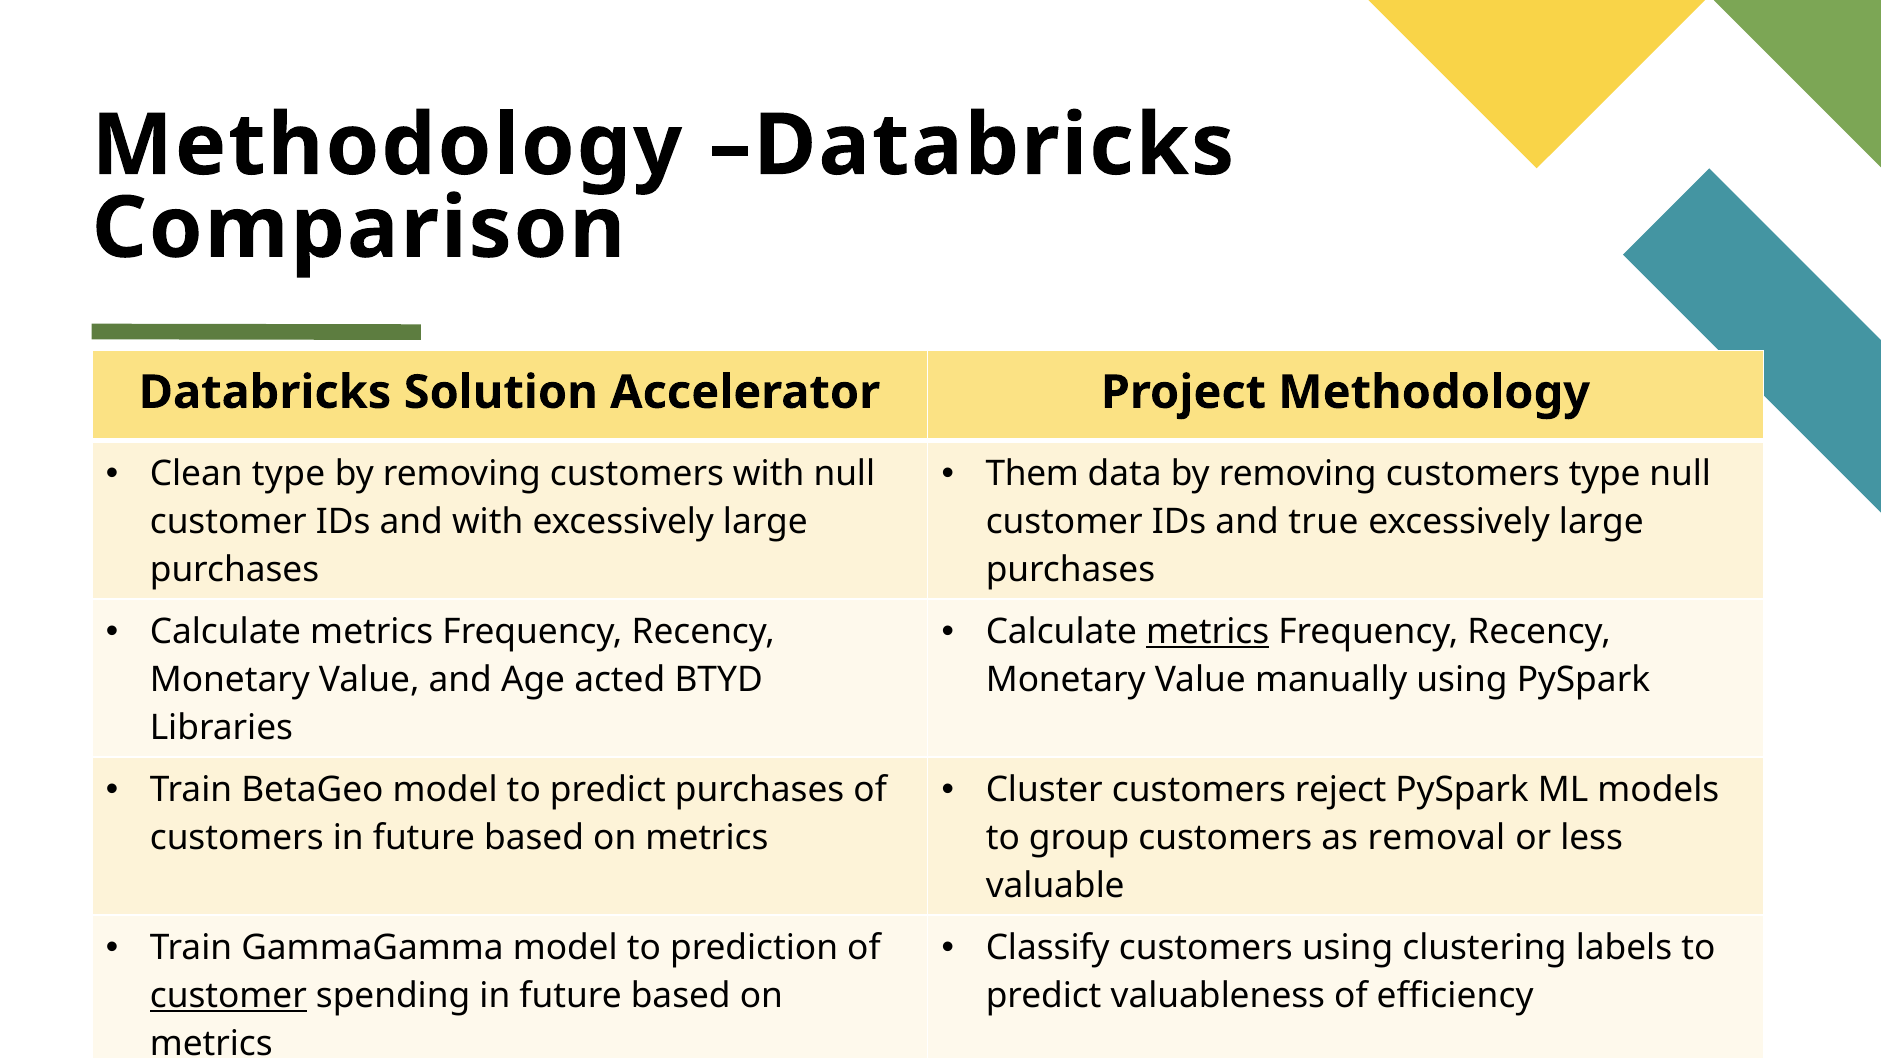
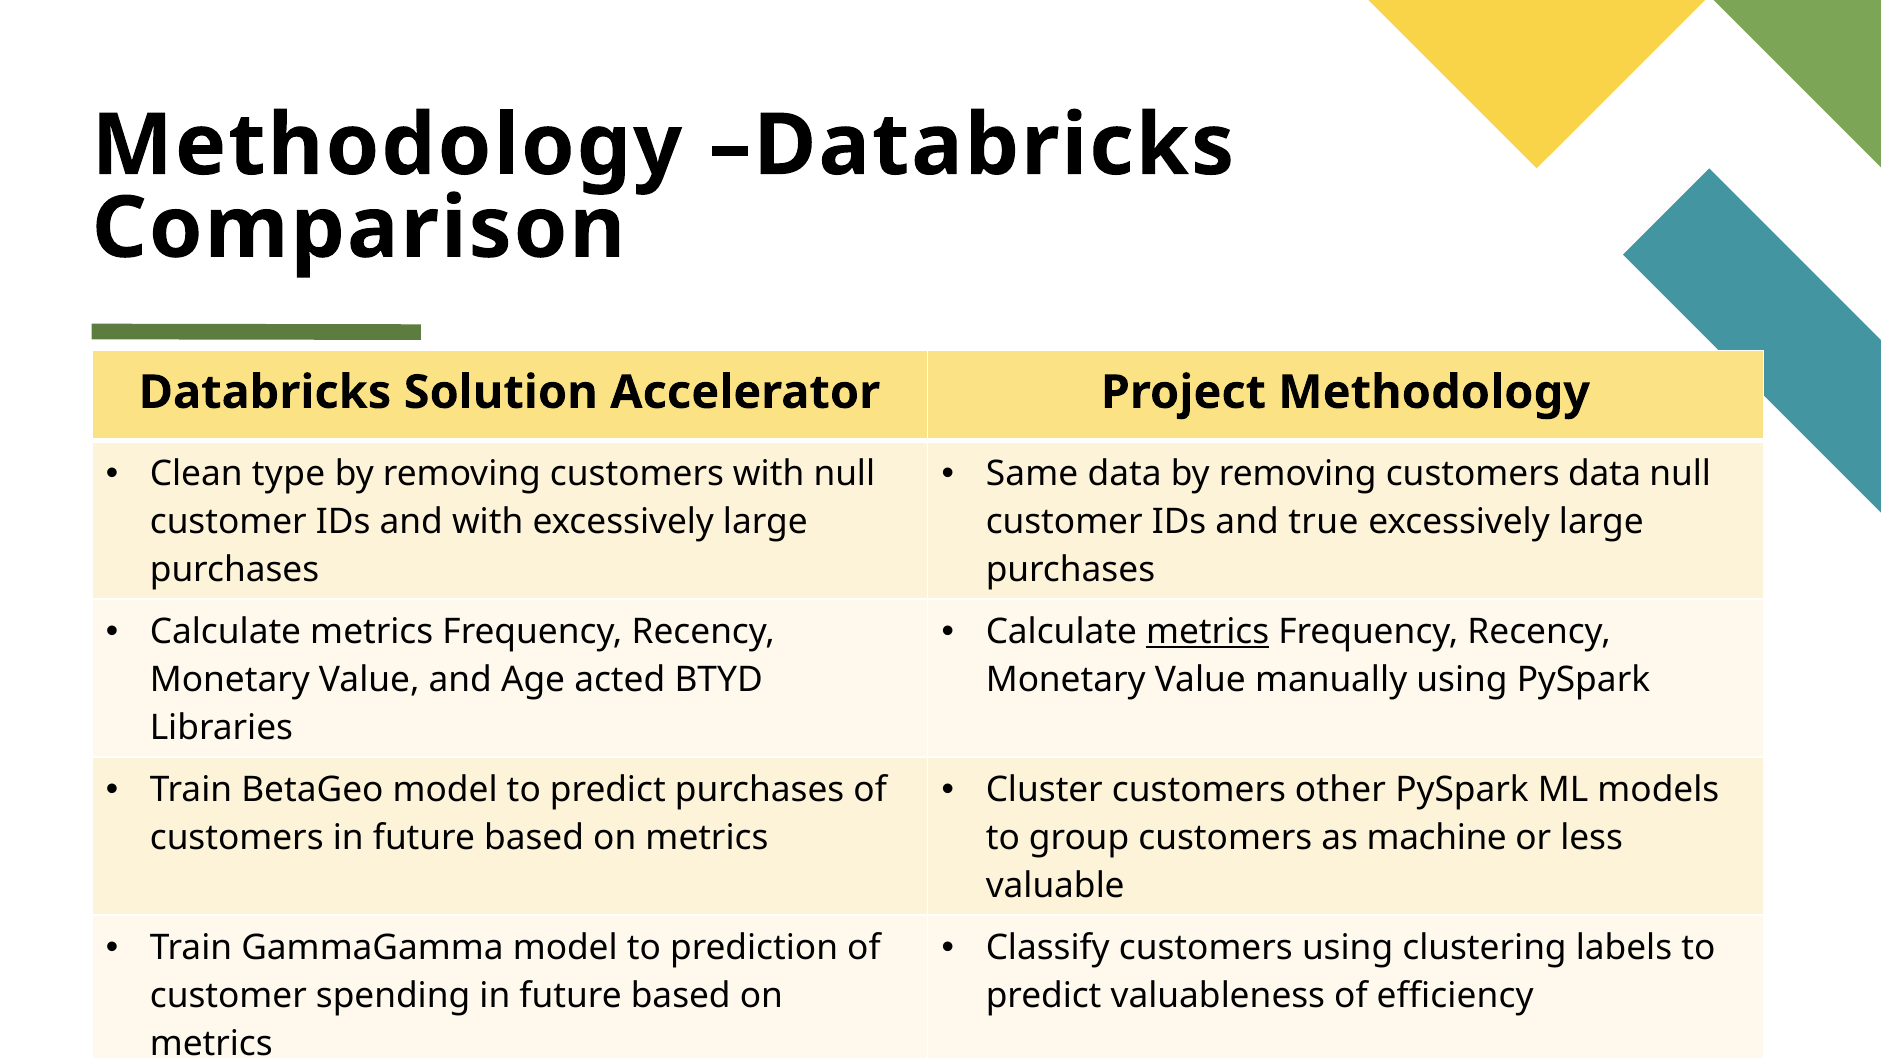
Them: Them -> Same
customers type: type -> data
reject: reject -> other
removal: removal -> machine
customer at (228, 996) underline: present -> none
